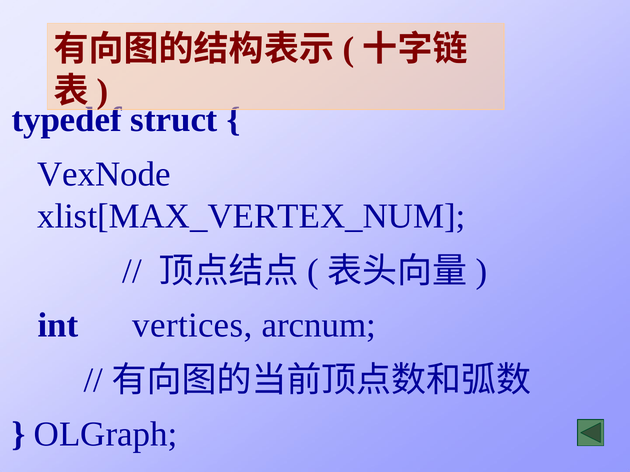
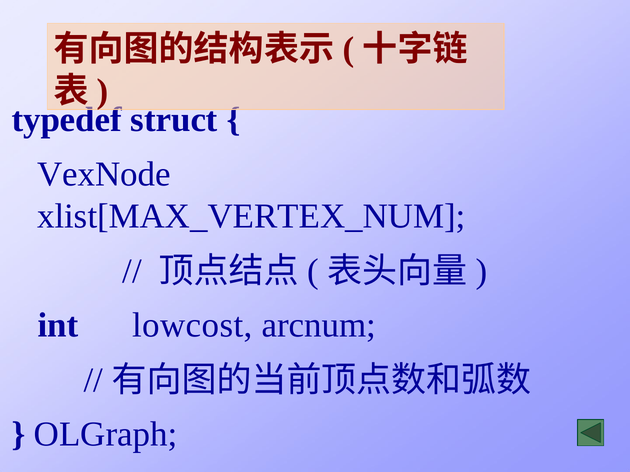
vertices: vertices -> lowcost
